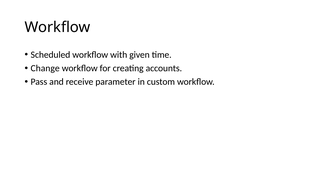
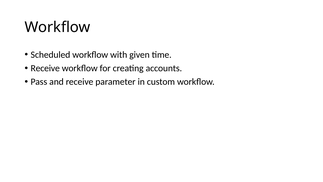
Change at (45, 68): Change -> Receive
